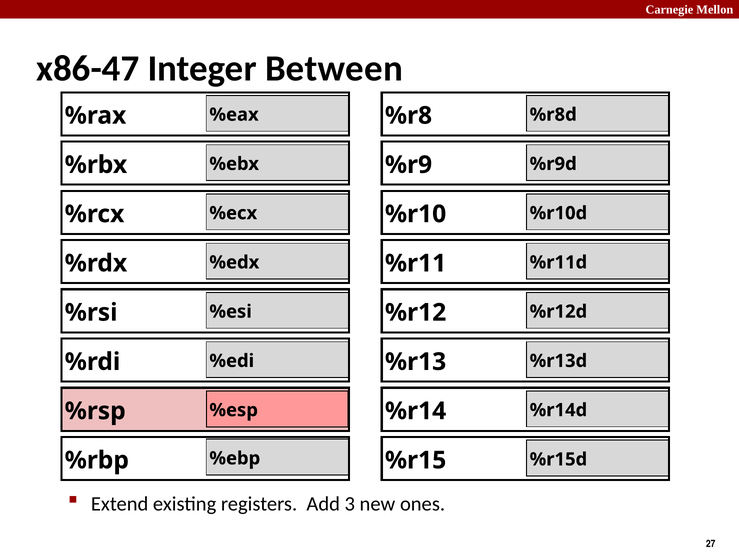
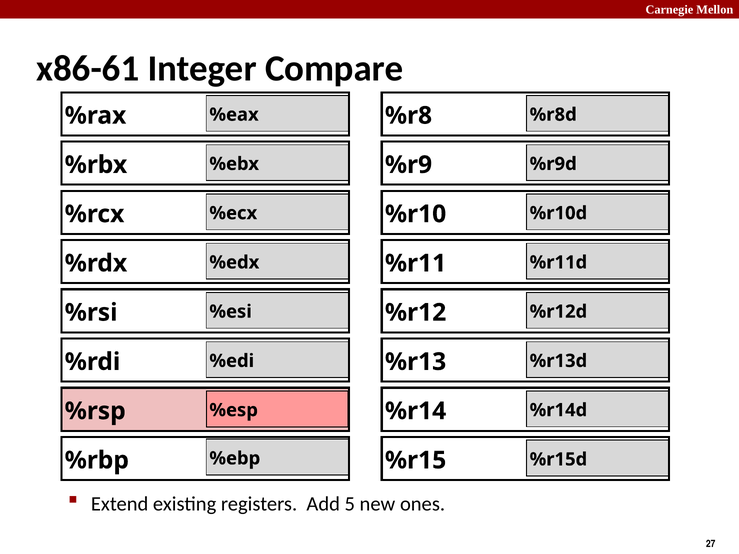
x86-47: x86-47 -> x86-61
Between: Between -> Compare
3: 3 -> 5
